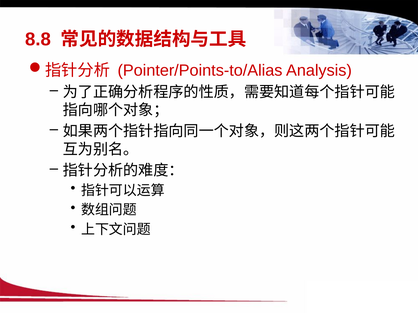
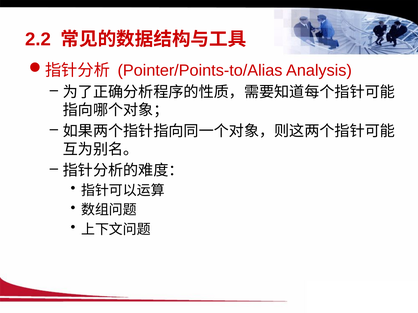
8.8: 8.8 -> 2.2
